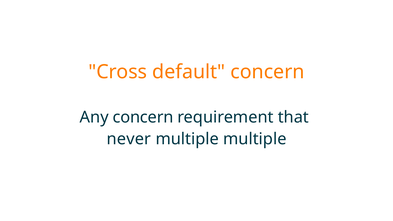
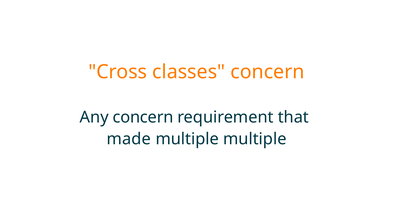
default: default -> classes
never: never -> made
